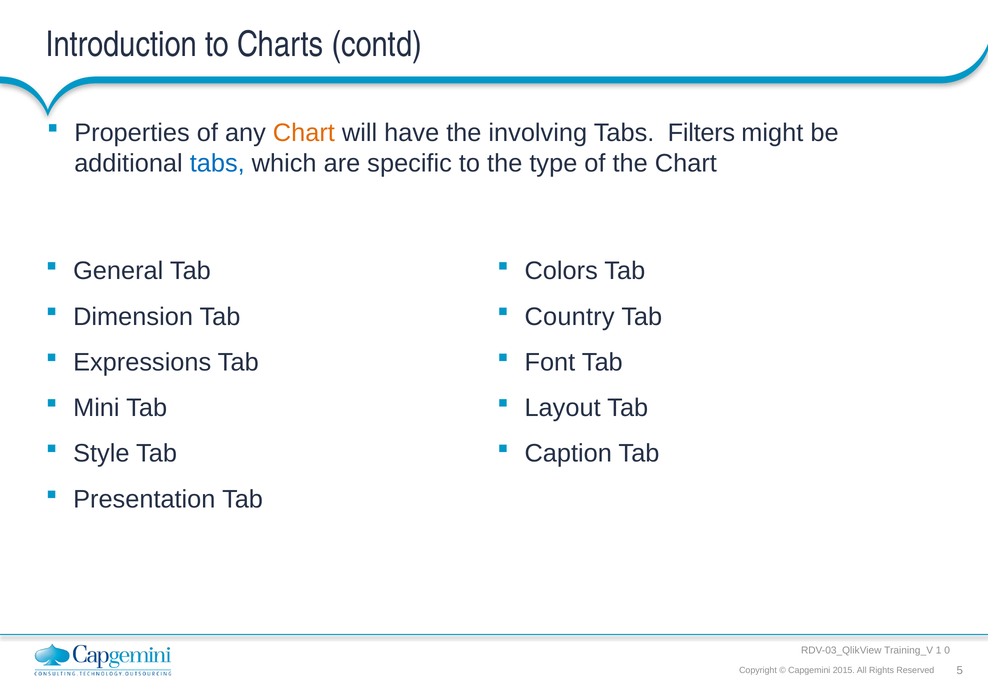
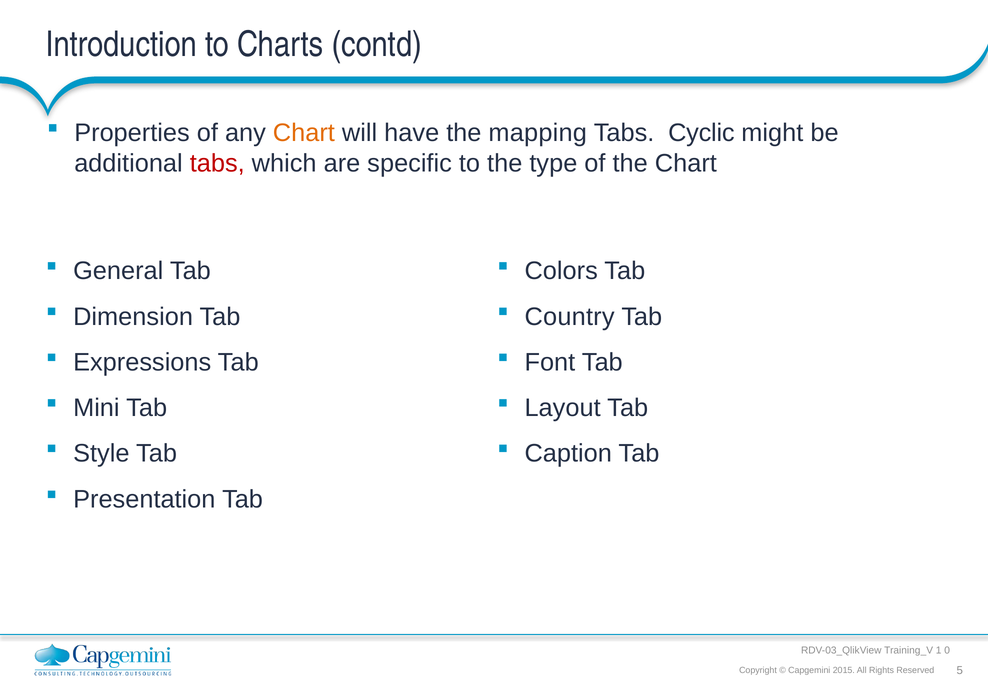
involving: involving -> mapping
Filters: Filters -> Cyclic
tabs at (217, 163) colour: blue -> red
